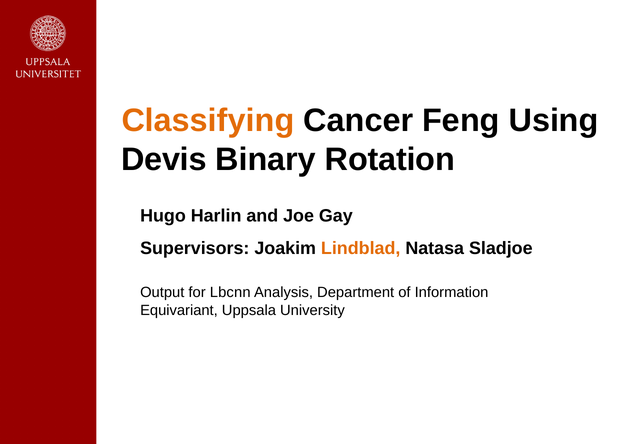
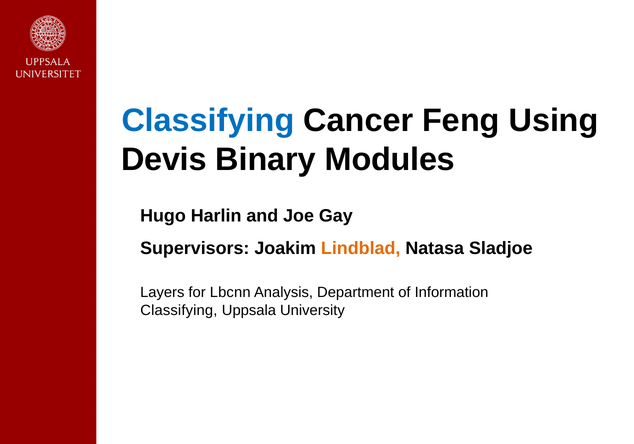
Classifying at (208, 120) colour: orange -> blue
Rotation: Rotation -> Modules
Output: Output -> Layers
Equivariant at (179, 310): Equivariant -> Classifying
